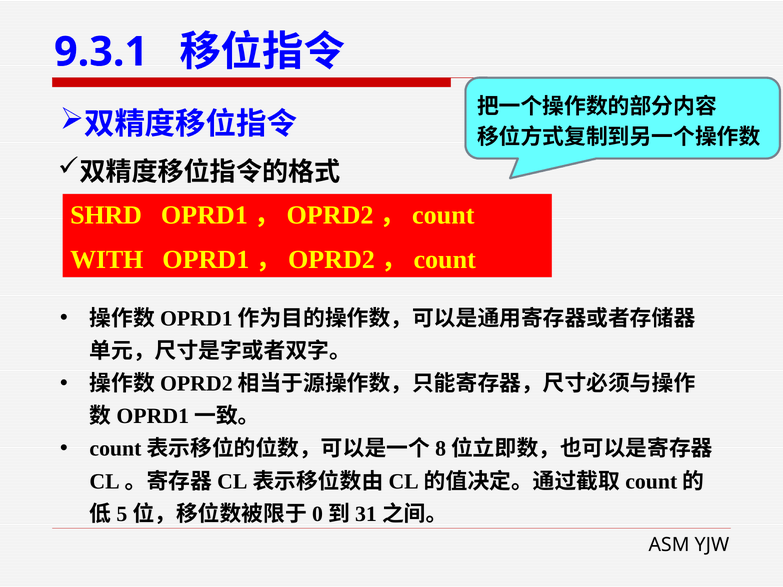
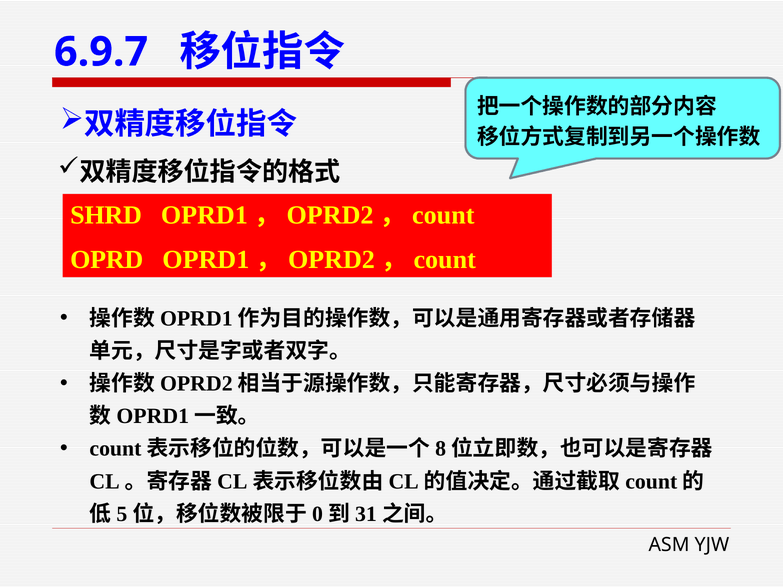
9.3.1: 9.3.1 -> 6.9.7
WITH: WITH -> OPRD
